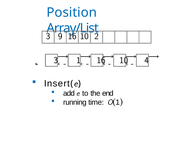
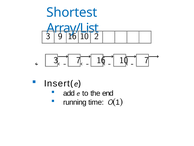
Position: Position -> Shortest
3 1: 1 -> 7
10 4: 4 -> 7
